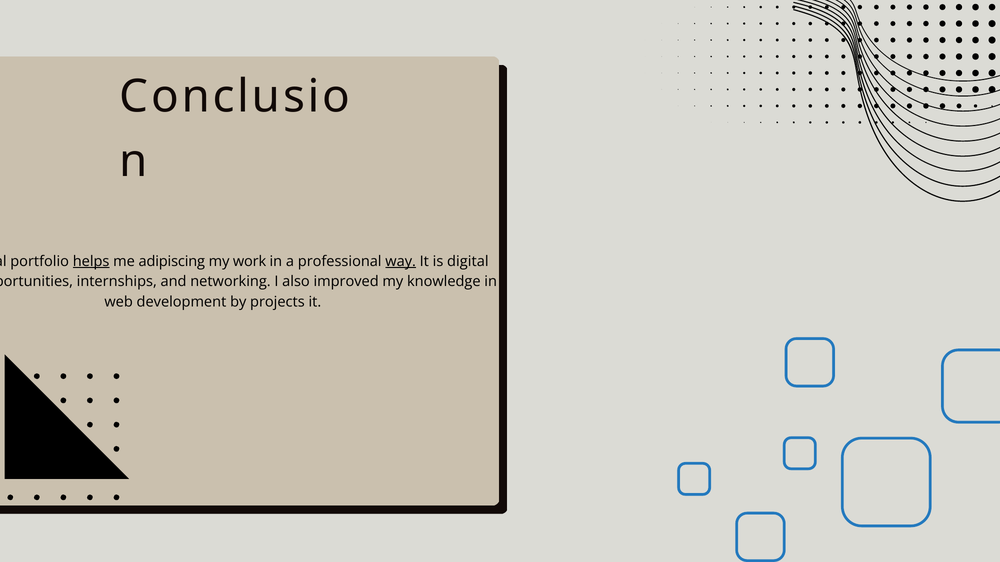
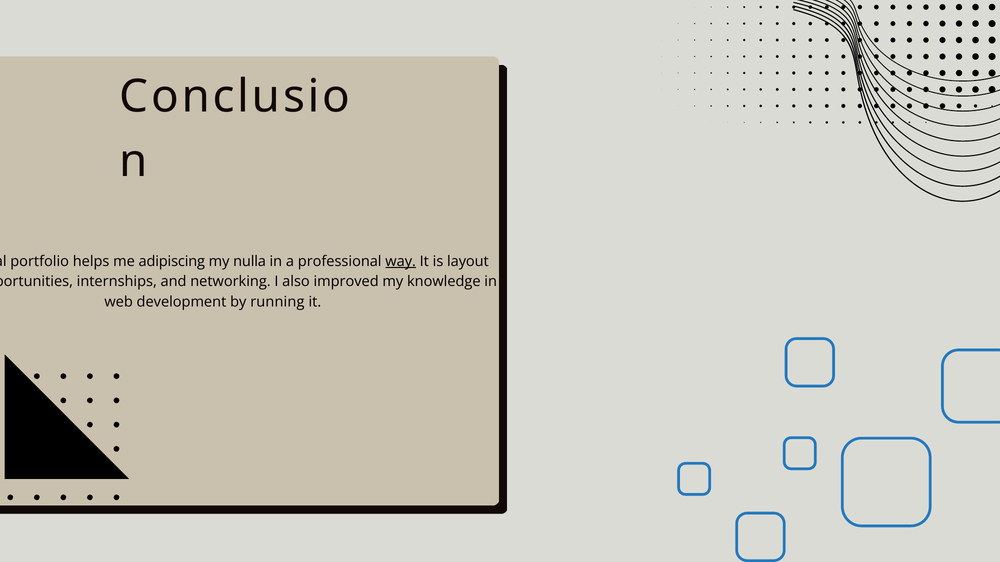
helps underline: present -> none
work: work -> nulla
digital: digital -> layout
projects: projects -> running
